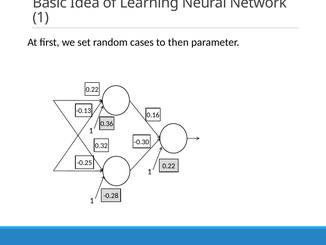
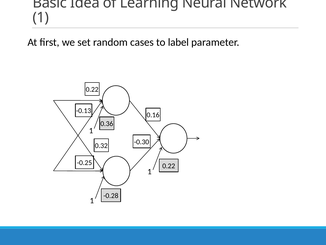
then: then -> label
